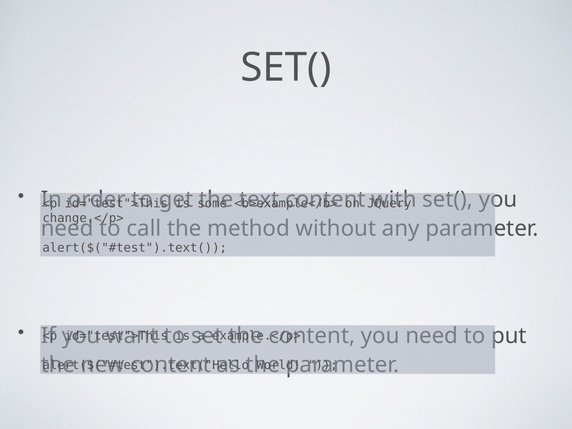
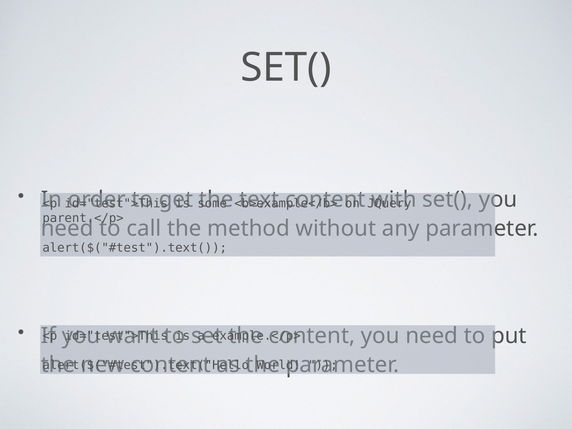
change.</p>: change.</p> -> parent.</p>
